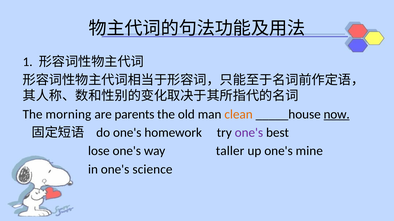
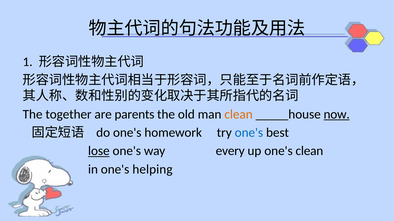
morning: morning -> together
one's at (249, 133) colour: purple -> blue
lose underline: none -> present
taller: taller -> every
one's mine: mine -> clean
science: science -> helping
